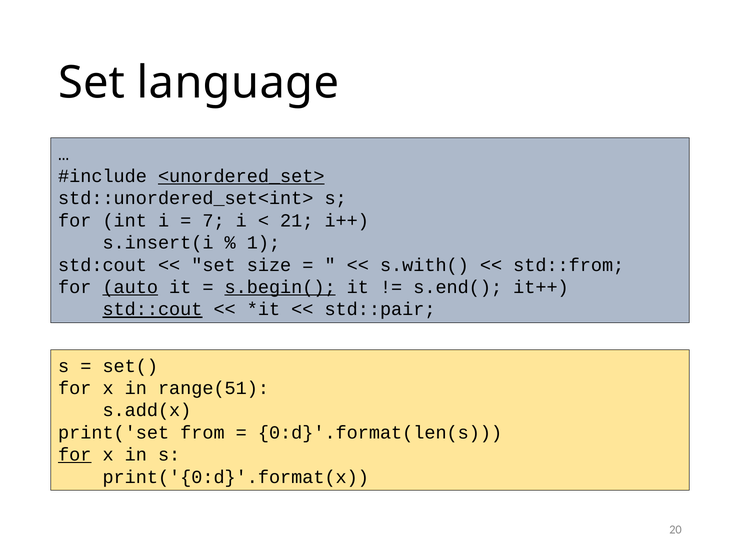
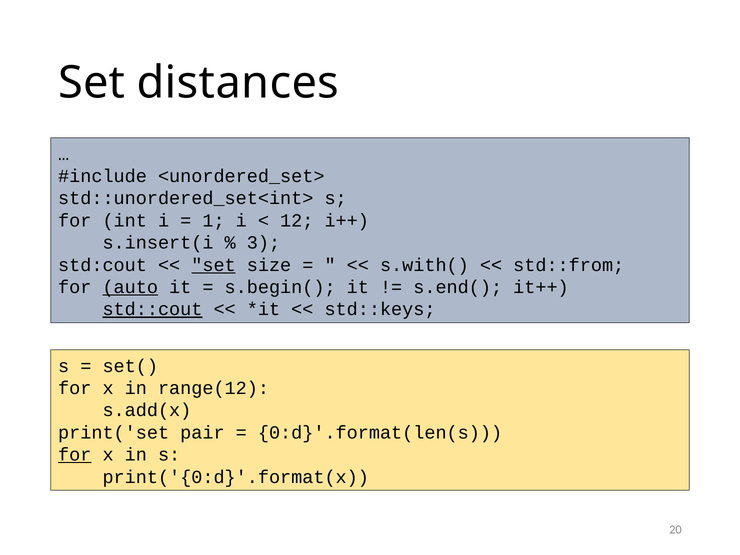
language: language -> distances
<unordered_set> underline: present -> none
7: 7 -> 1
21: 21 -> 12
1: 1 -> 3
set at (214, 265) underline: none -> present
s.begin( underline: present -> none
std::pair: std::pair -> std::keys
range(51: range(51 -> range(12
from: from -> pair
